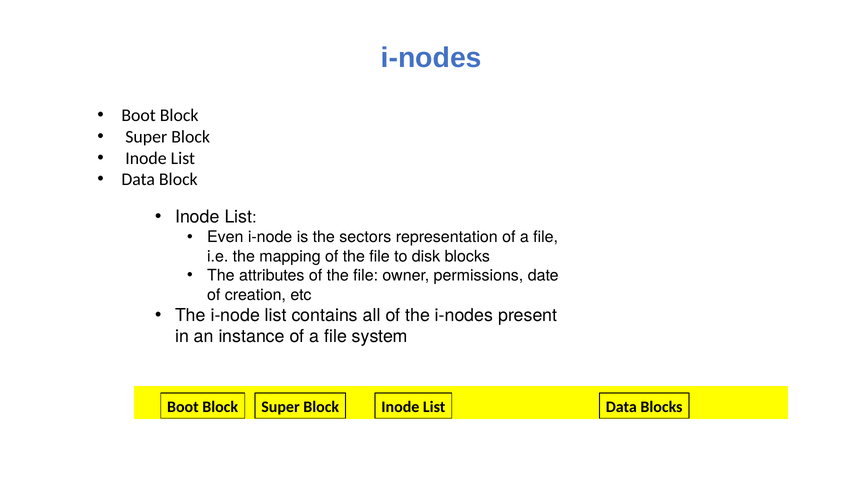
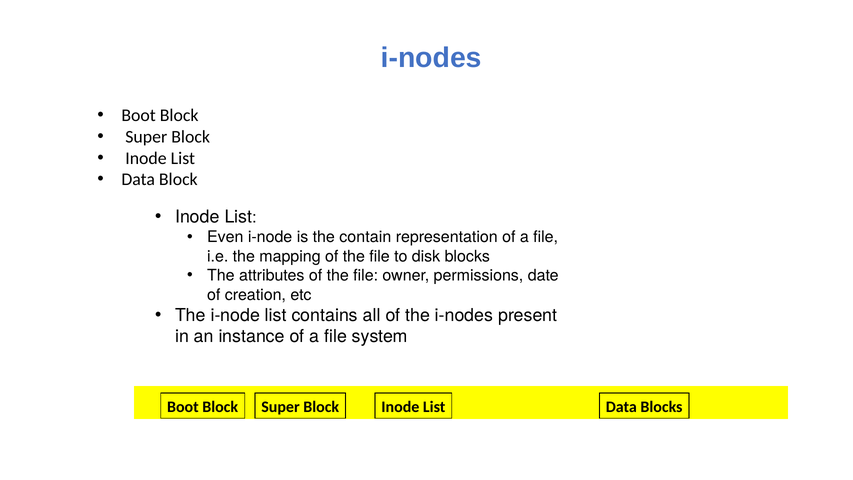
sectors: sectors -> contain
